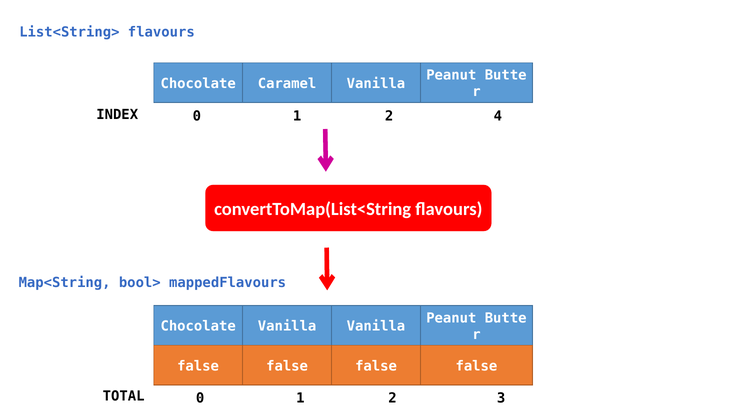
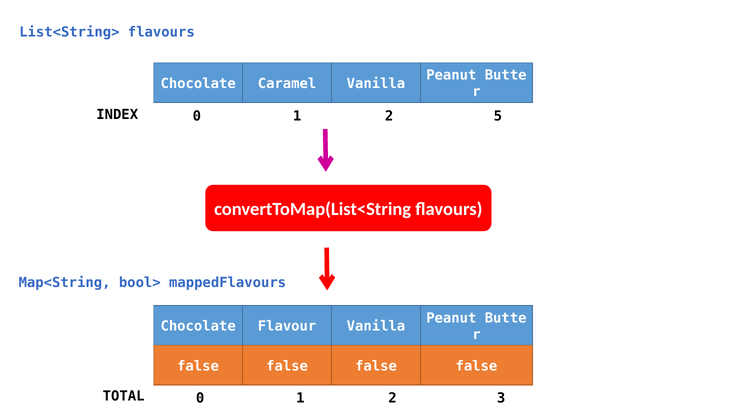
4: 4 -> 5
Chocolate Vanilla: Vanilla -> Flavour
